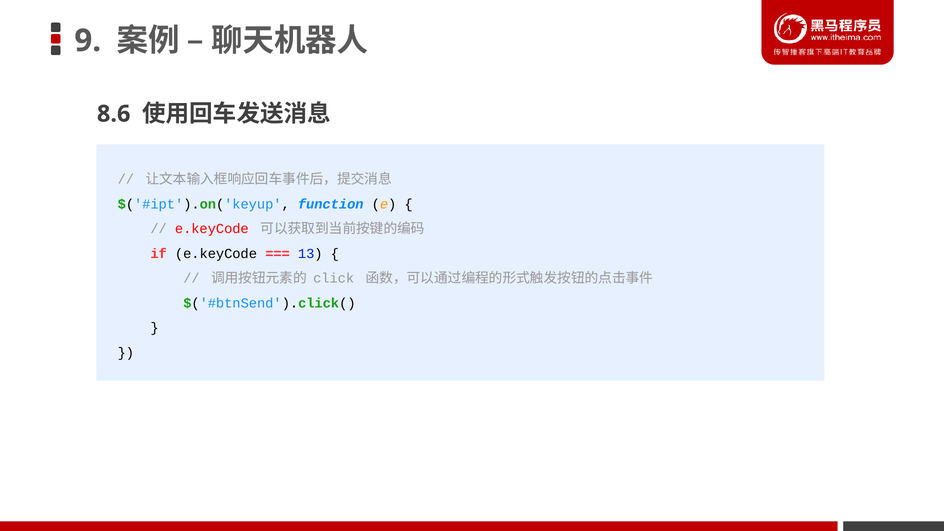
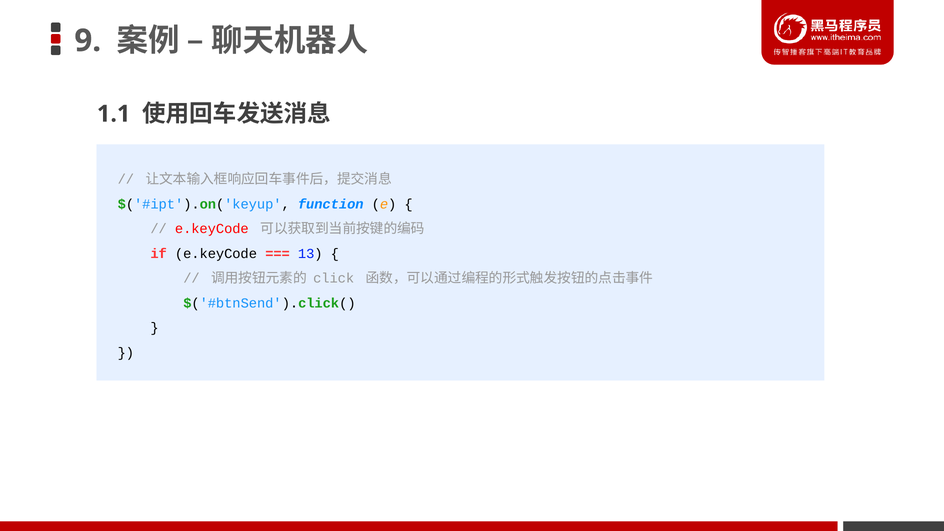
8.6: 8.6 -> 1.1
